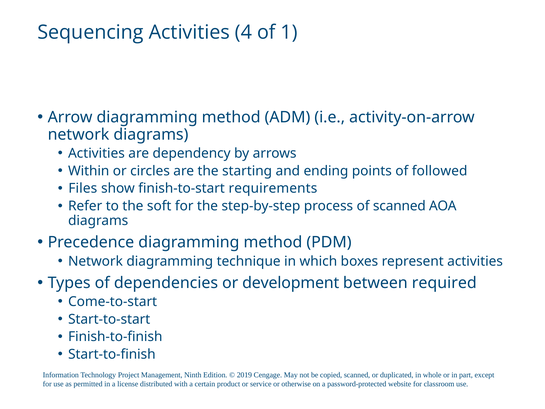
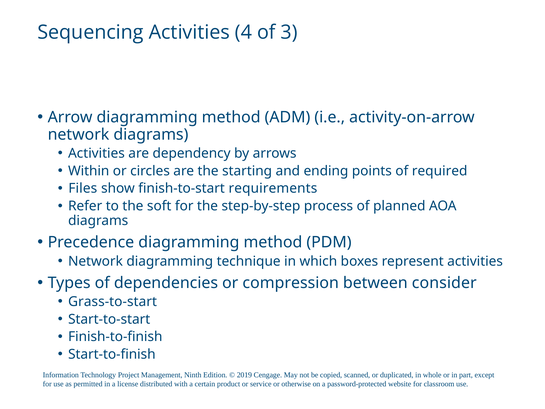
1: 1 -> 3
followed: followed -> required
of scanned: scanned -> planned
development: development -> compression
required: required -> consider
Come-to-start: Come-to-start -> Grass-to-start
